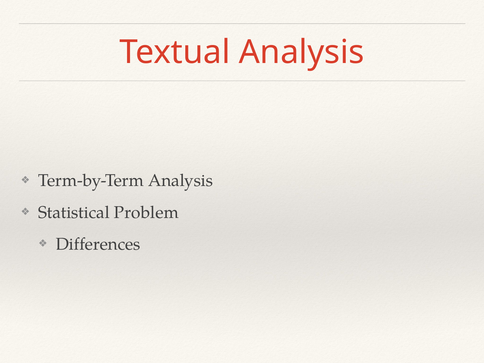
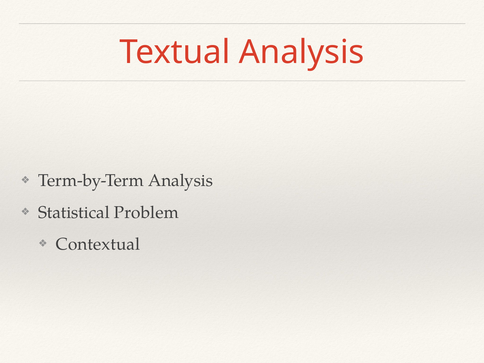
Differences: Differences -> Contextual
